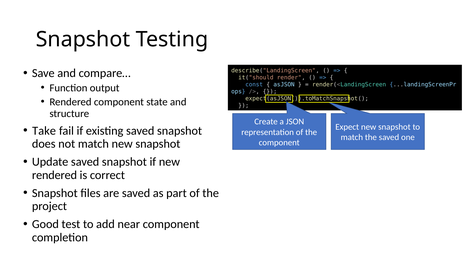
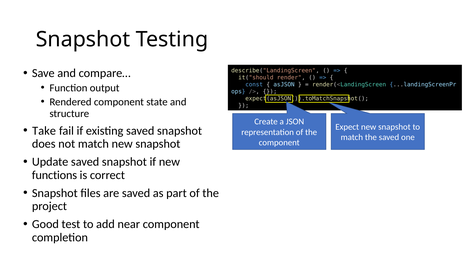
rendered at (54, 175): rendered -> functions
